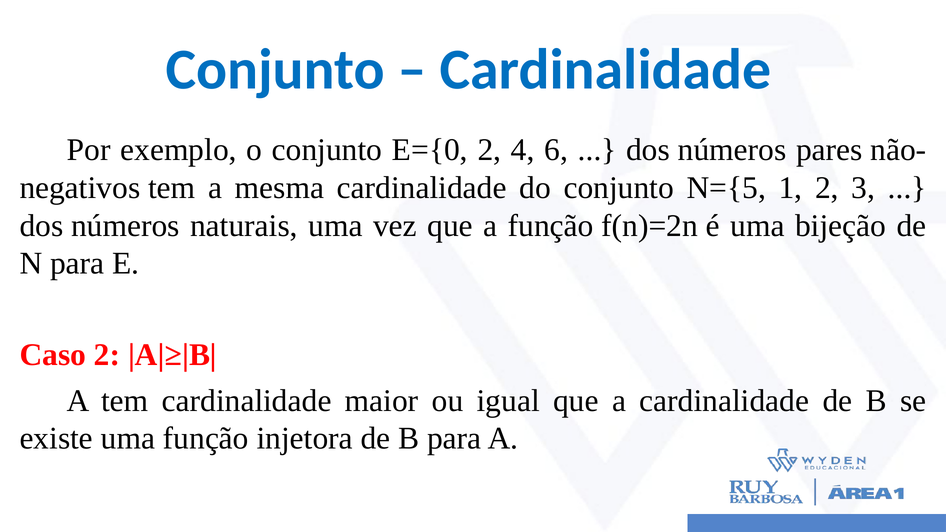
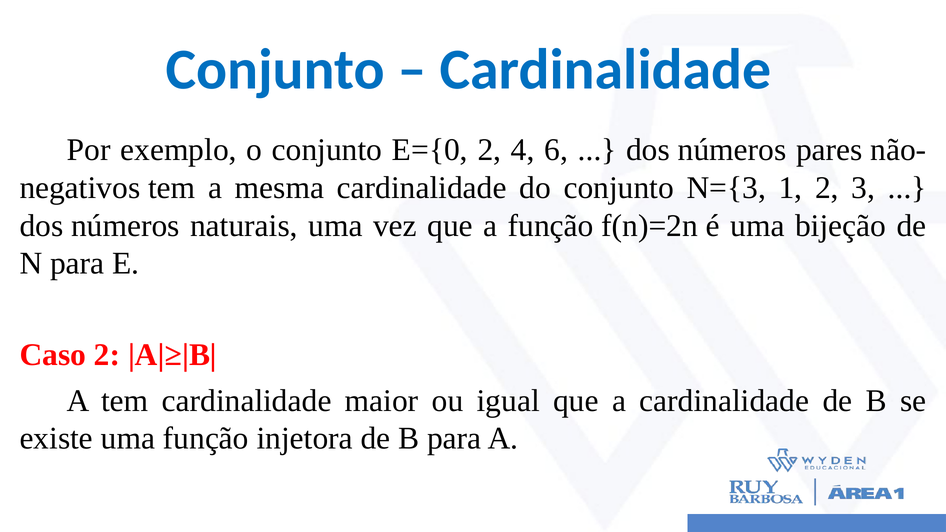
N={5: N={5 -> N={3
